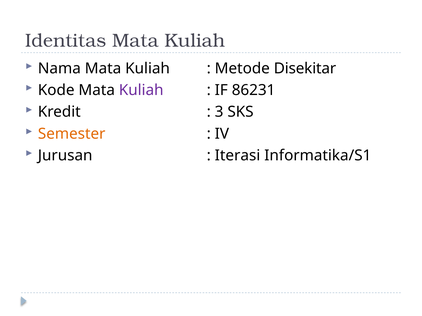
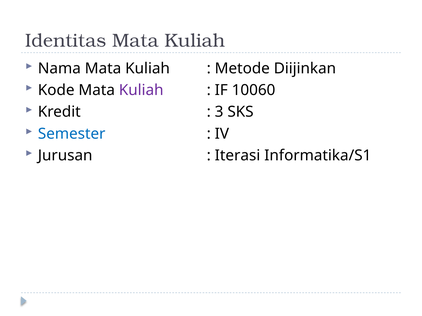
Disekitar: Disekitar -> Diijinkan
86231: 86231 -> 10060
Semester colour: orange -> blue
